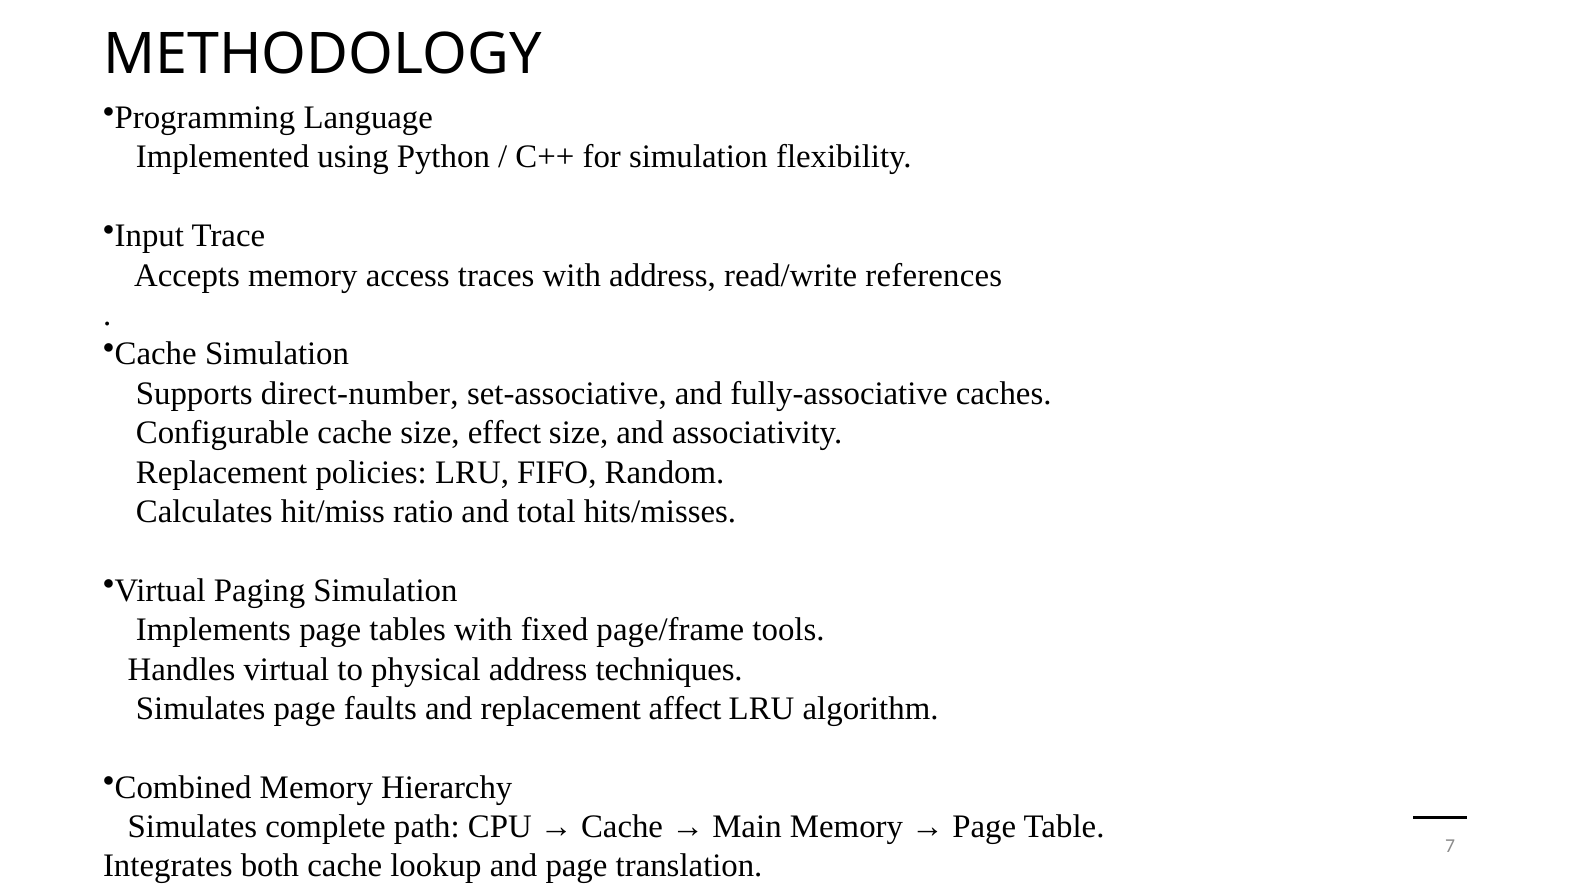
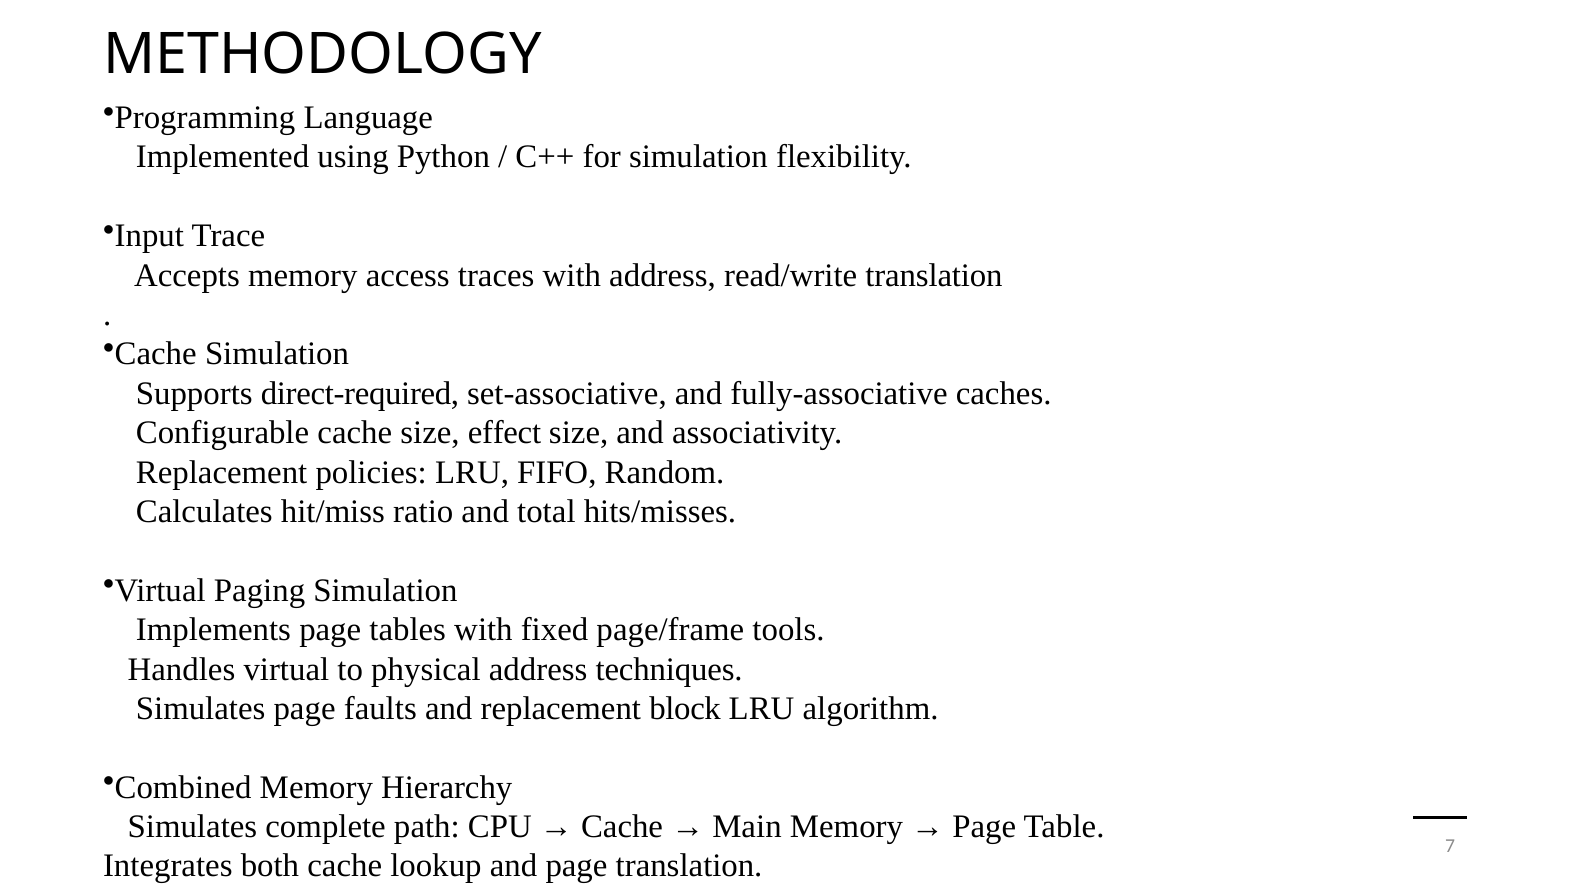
read/write references: references -> translation
direct-number: direct-number -> direct-required
affect: affect -> block
